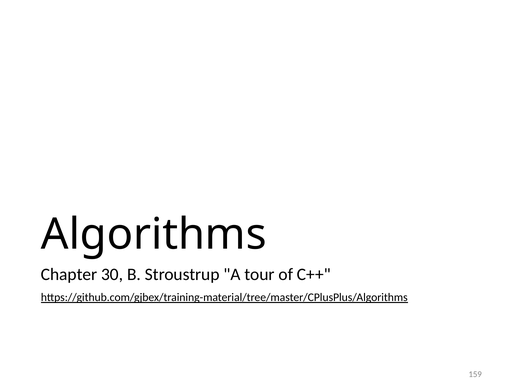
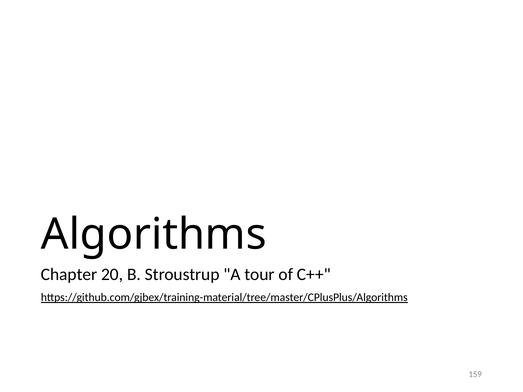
30: 30 -> 20
